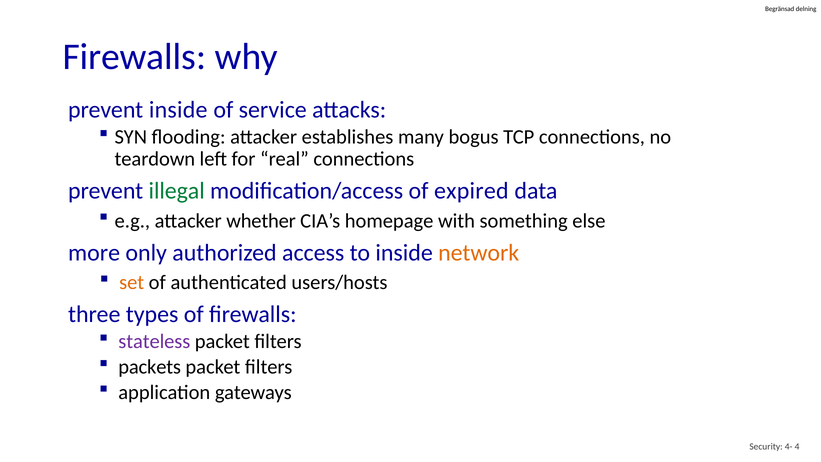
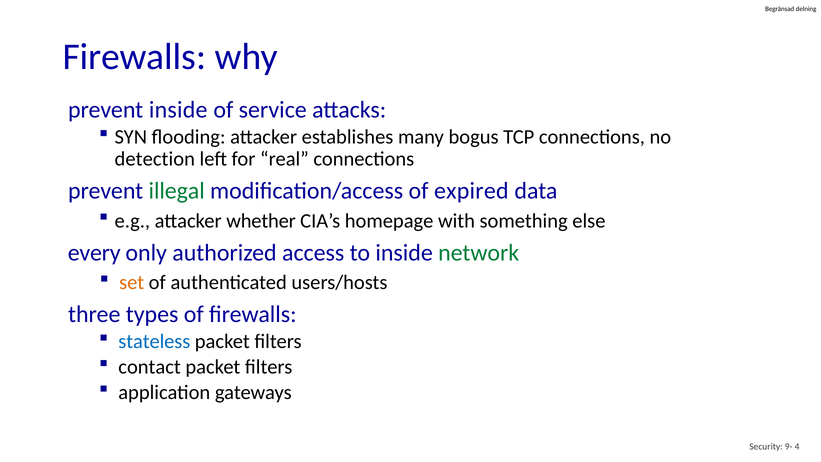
teardown: teardown -> detection
more: more -> every
network colour: orange -> green
stateless colour: purple -> blue
packets: packets -> contact
4-: 4- -> 9-
